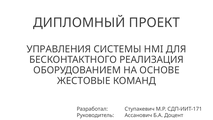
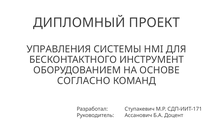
РЕАЛИЗАЦИЯ: РЕАЛИЗАЦИЯ -> ИНСТРУМЕНТ
ЖЕСТОВЫЕ: ЖЕСТОВЫЕ -> СОГЛАСНО
